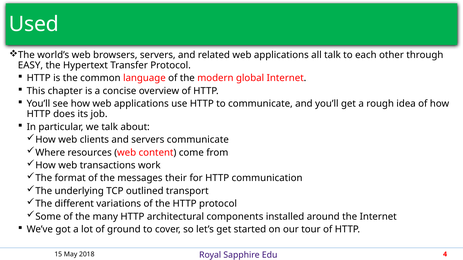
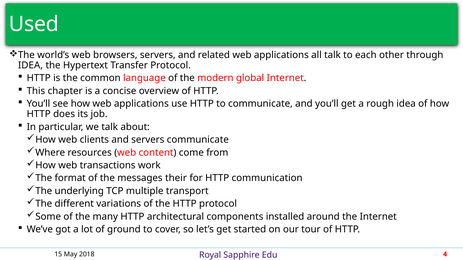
EASY at (30, 65): EASY -> IDEA
outlined: outlined -> multiple
